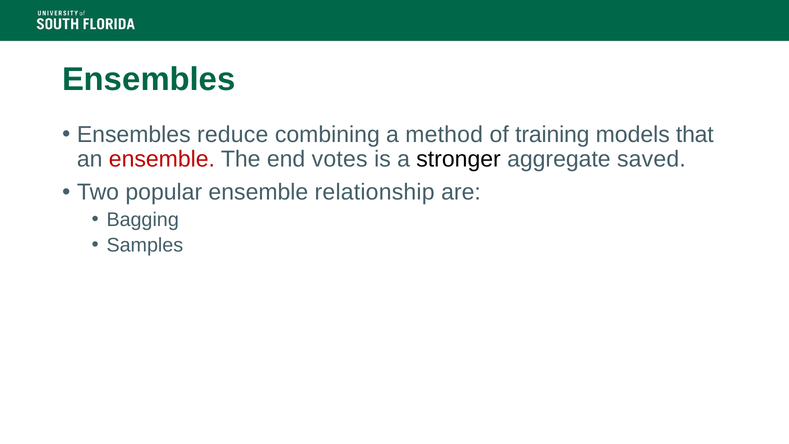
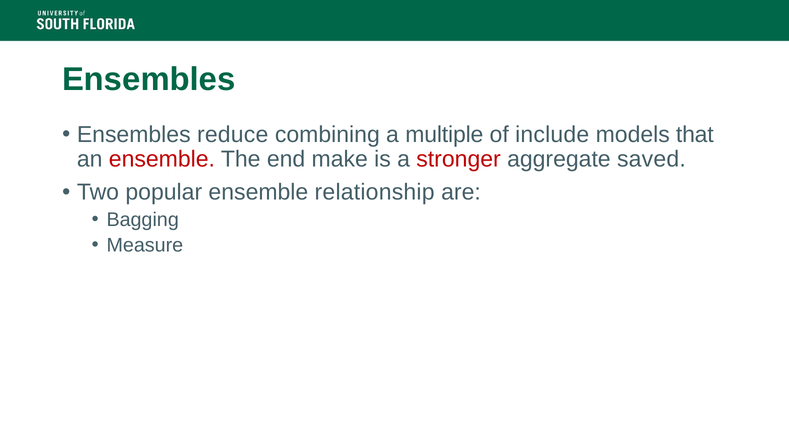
method: method -> multiple
training: training -> include
votes: votes -> make
stronger colour: black -> red
Samples: Samples -> Measure
